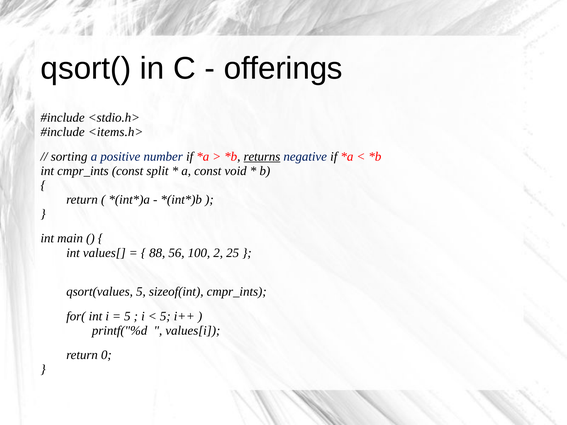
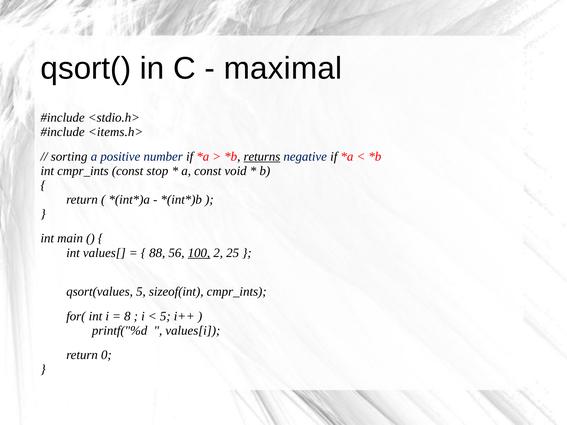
offerings: offerings -> maximal
split: split -> stop
100 underline: none -> present
5 at (127, 316): 5 -> 8
